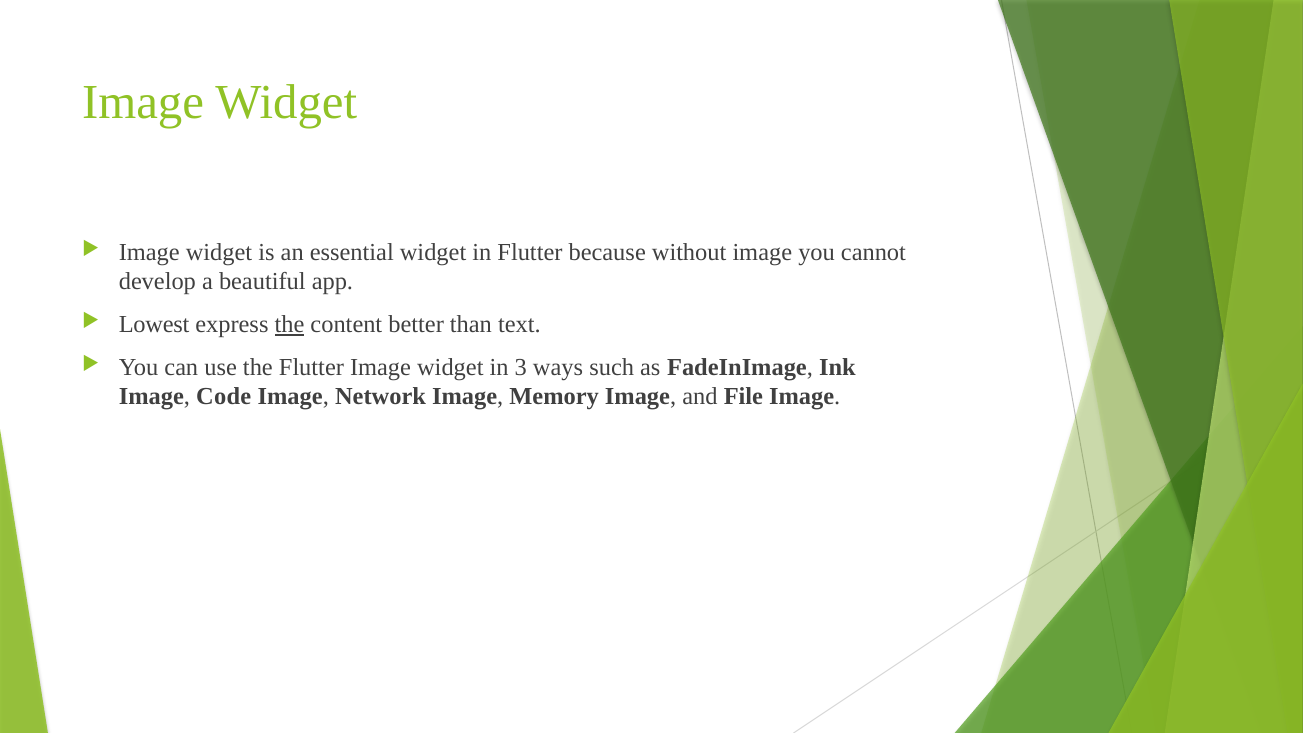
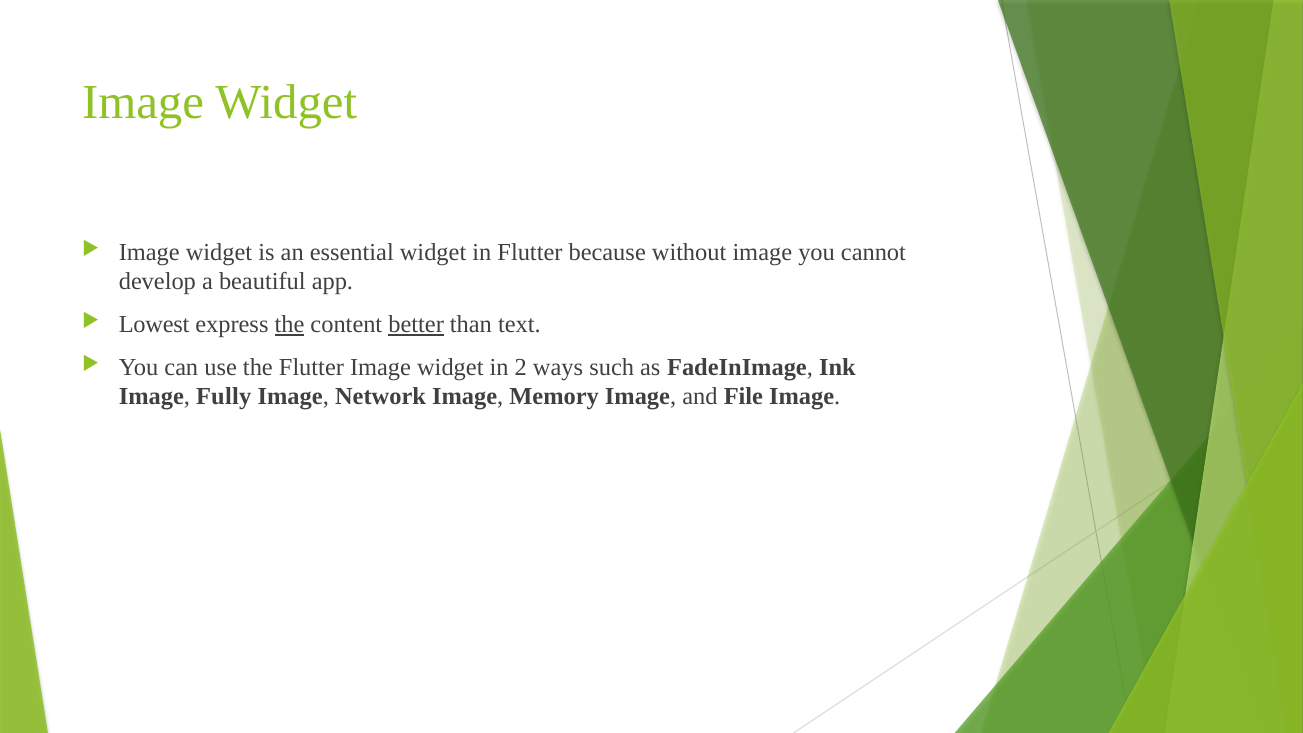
better underline: none -> present
3: 3 -> 2
Code: Code -> Fully
